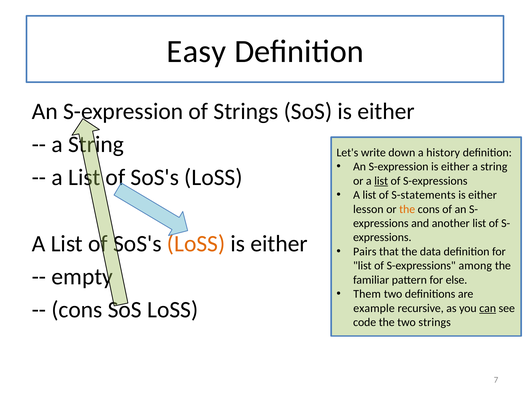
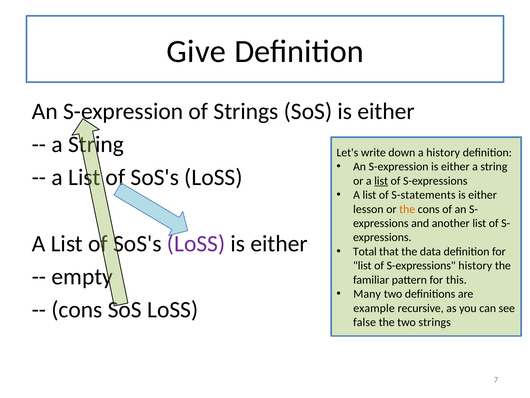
Easy: Easy -> Give
LoSS at (196, 243) colour: orange -> purple
Pairs: Pairs -> Total
S-expressions among: among -> history
else: else -> this
Them: Them -> Many
can underline: present -> none
code: code -> false
